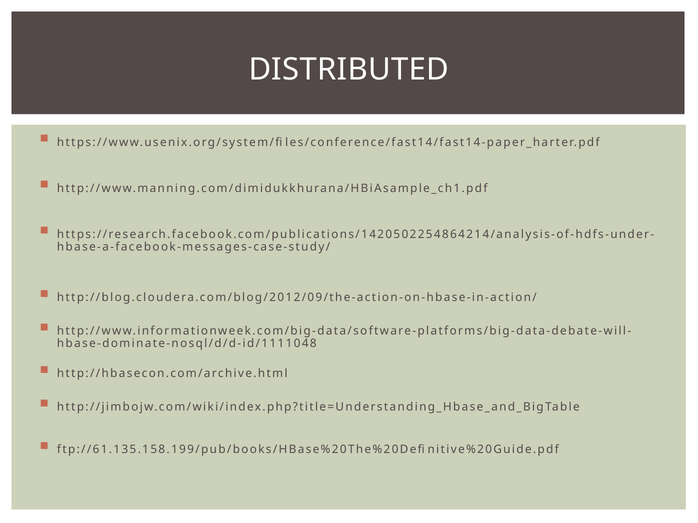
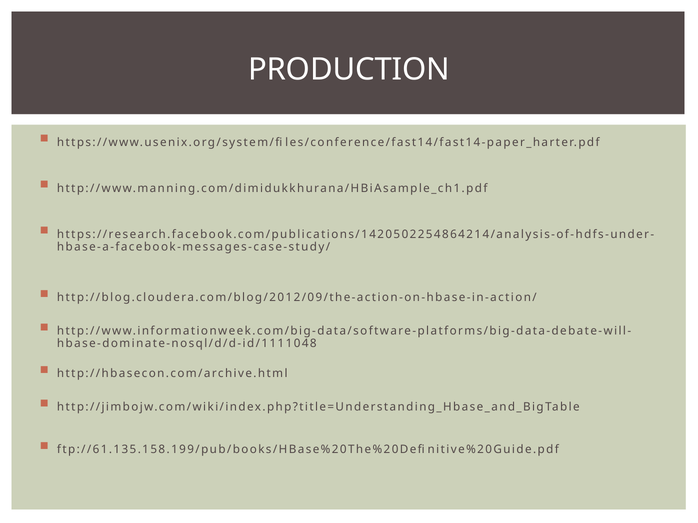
DISTRIBUTED: DISTRIBUTED -> PRODUCTION
